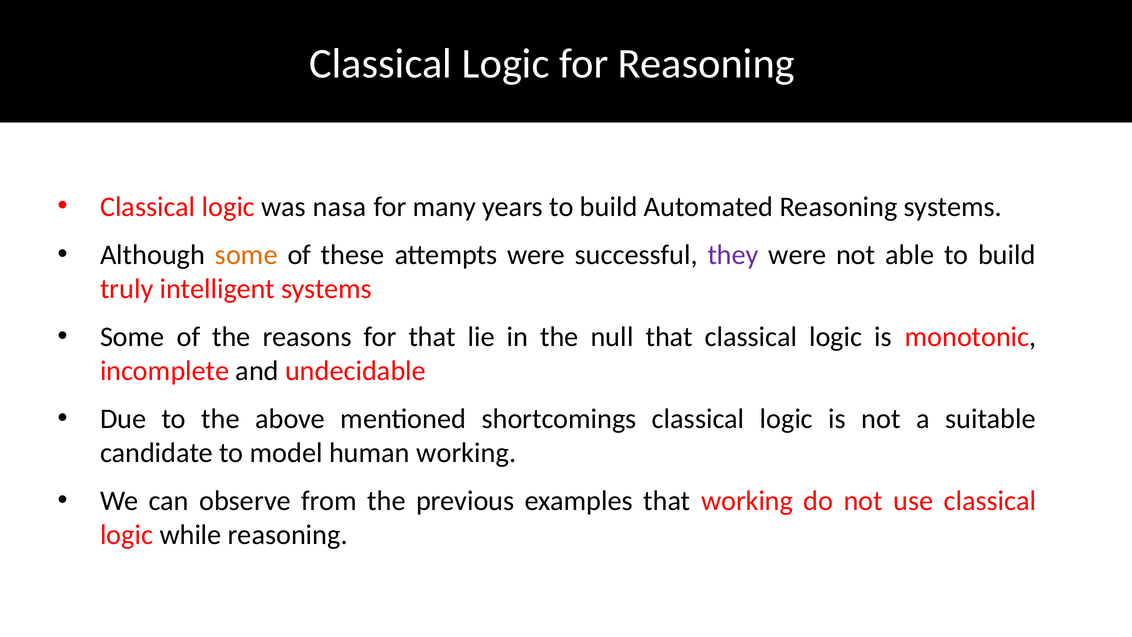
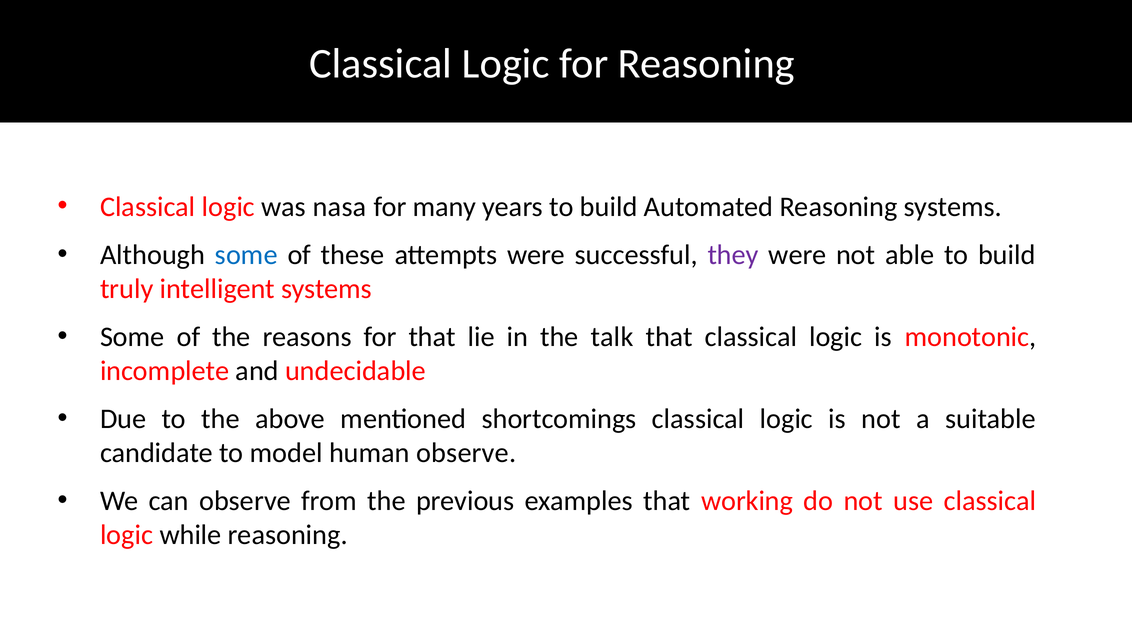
some at (246, 255) colour: orange -> blue
null: null -> talk
human working: working -> observe
